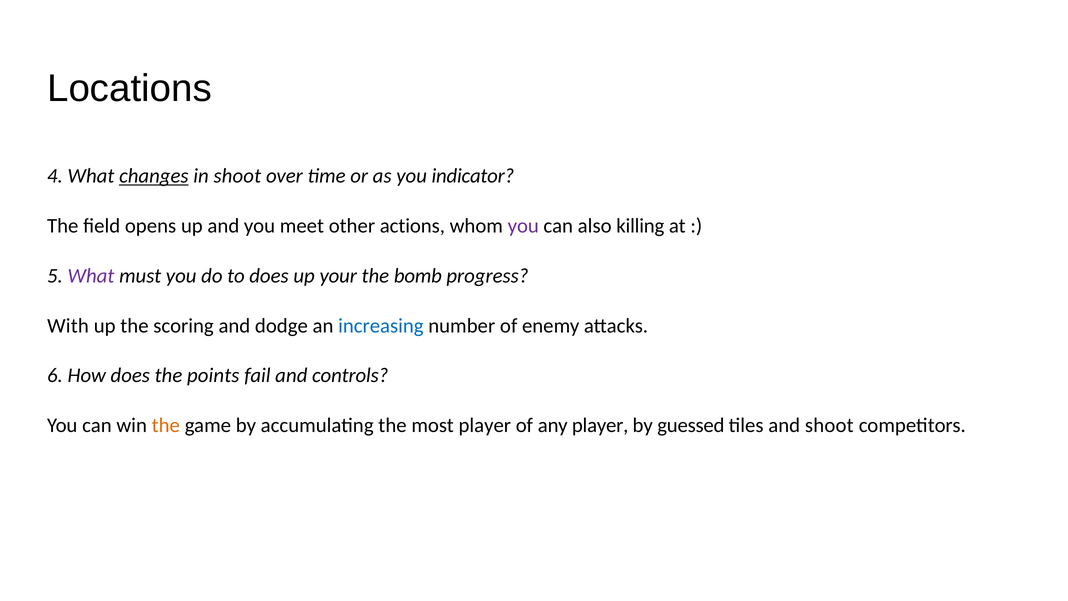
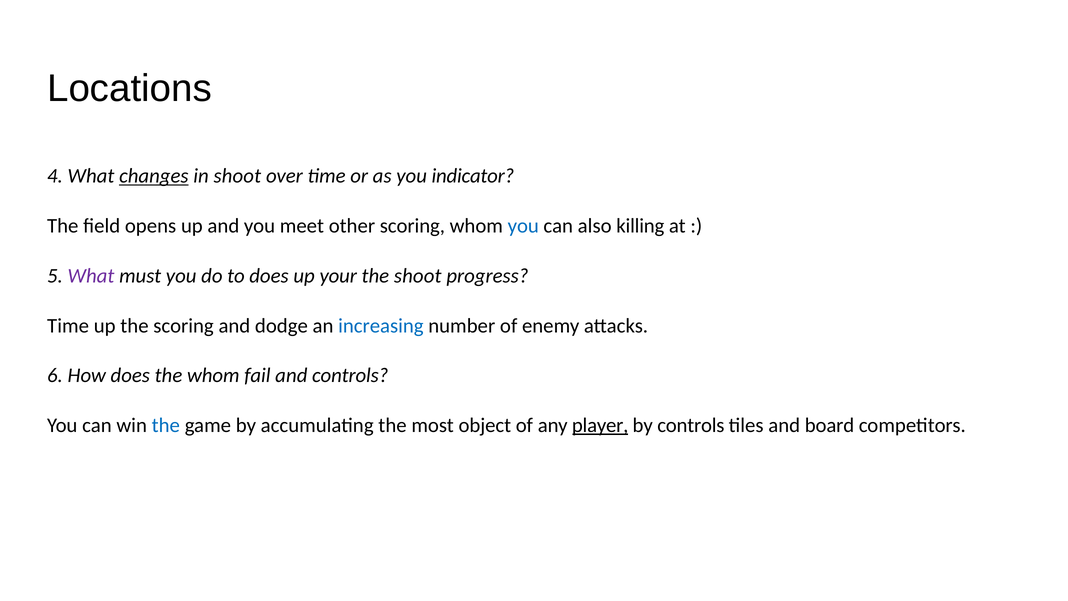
other actions: actions -> scoring
you at (523, 226) colour: purple -> blue
the bomb: bomb -> shoot
With at (68, 326): With -> Time
the points: points -> whom
the at (166, 425) colour: orange -> blue
most player: player -> object
player at (600, 425) underline: none -> present
by guessed: guessed -> controls
and shoot: shoot -> board
